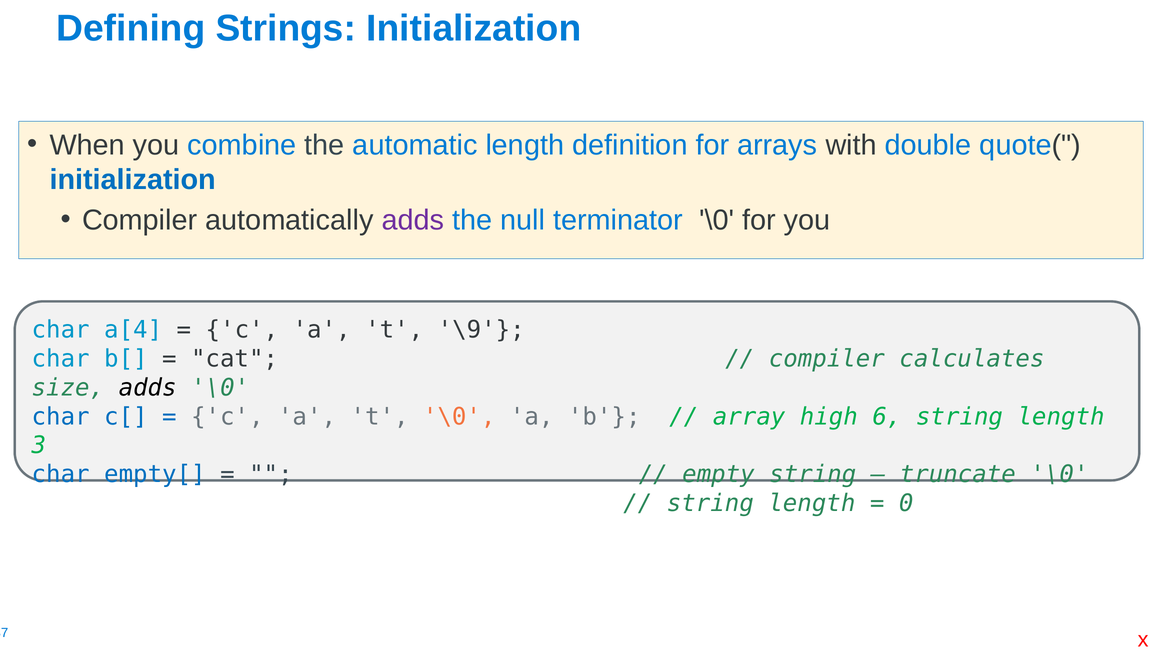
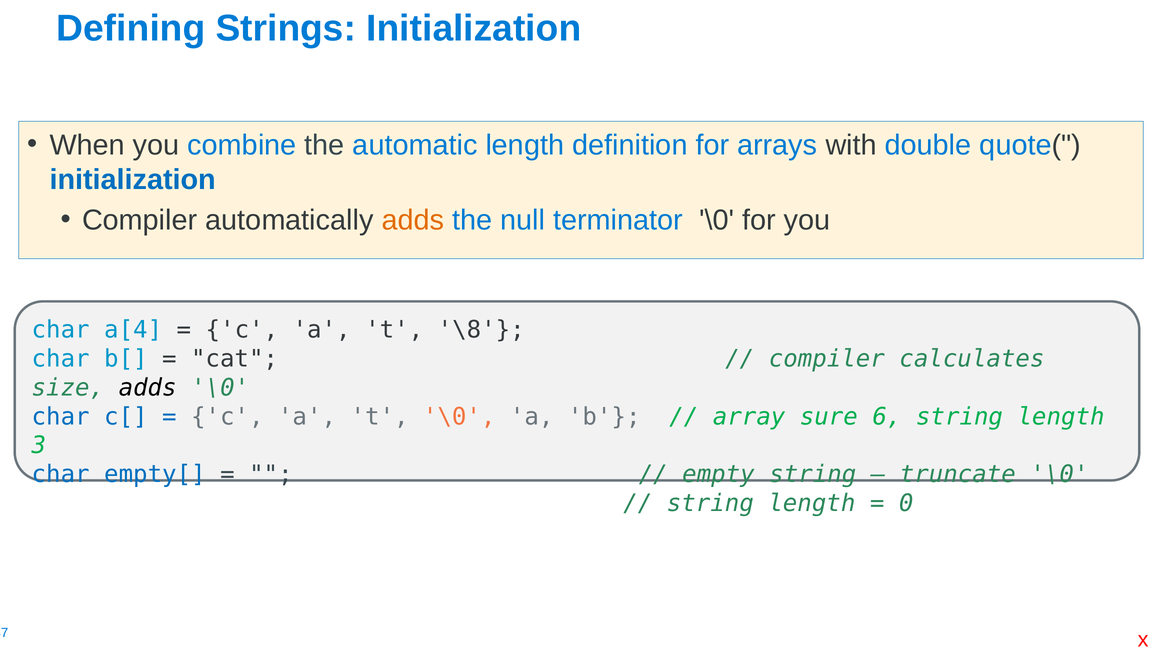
adds at (413, 220) colour: purple -> orange
\9: \9 -> \8
high: high -> sure
